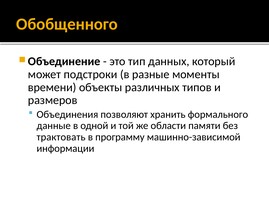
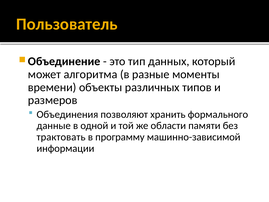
Обобщенного: Обобщенного -> Пользователь
подстроки: подстроки -> алгоритма
